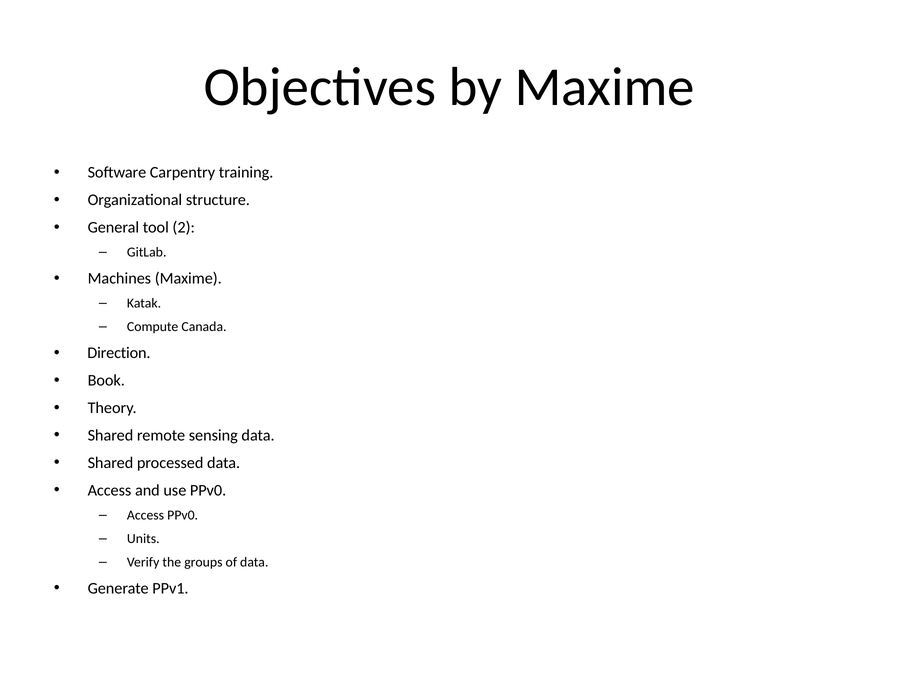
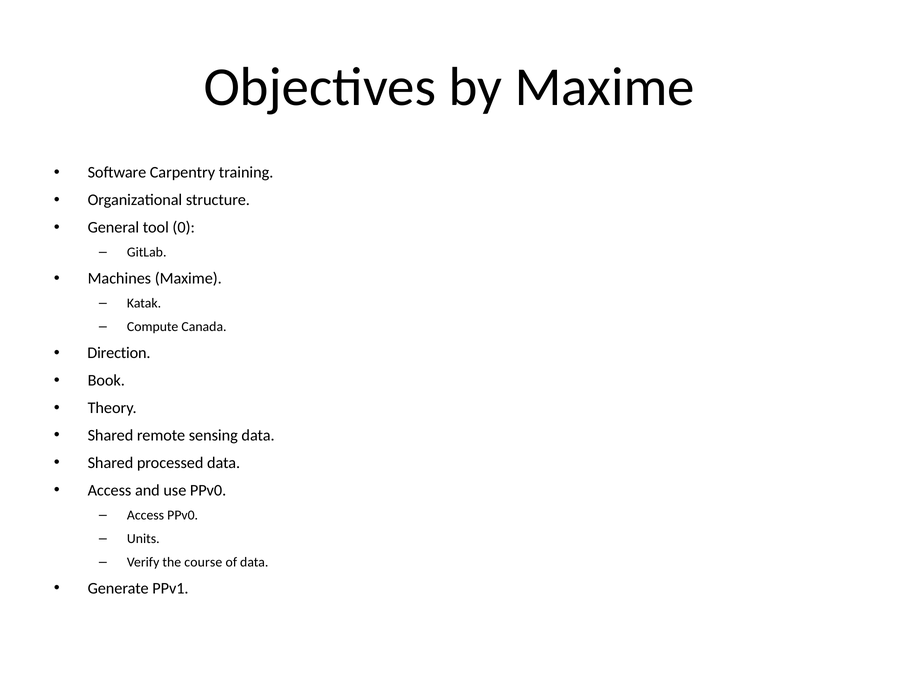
2: 2 -> 0
groups: groups -> course
